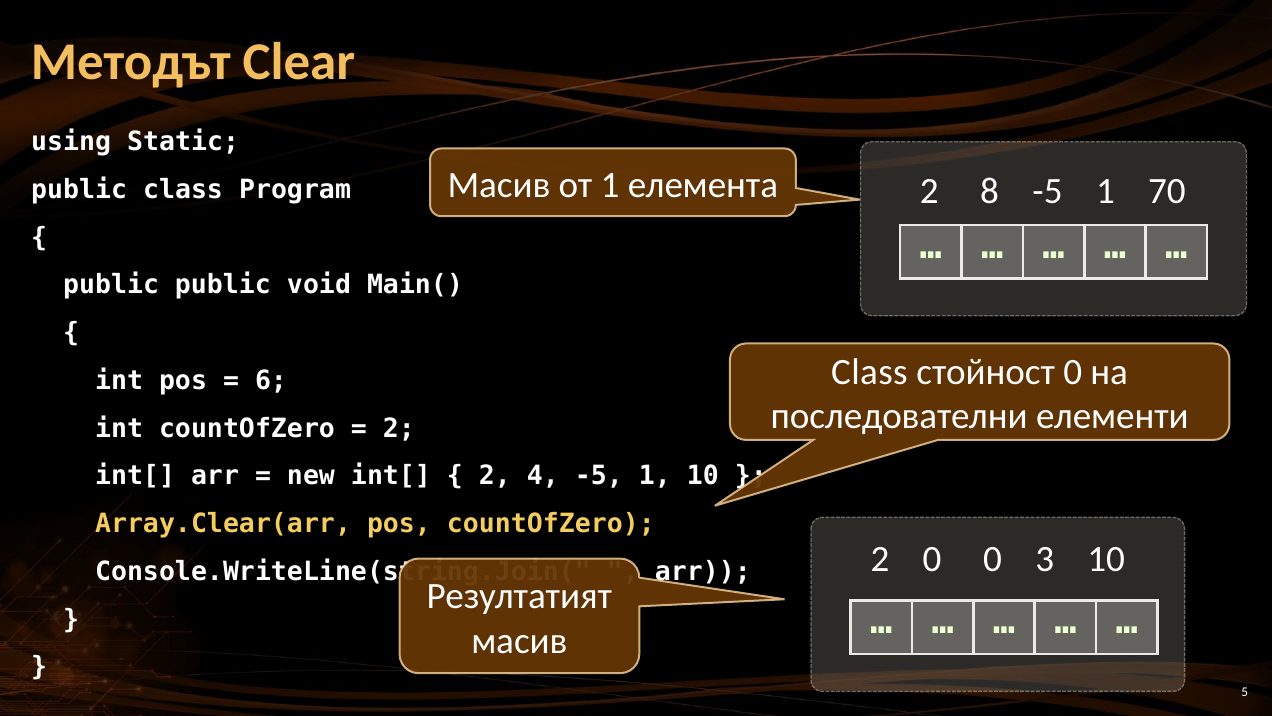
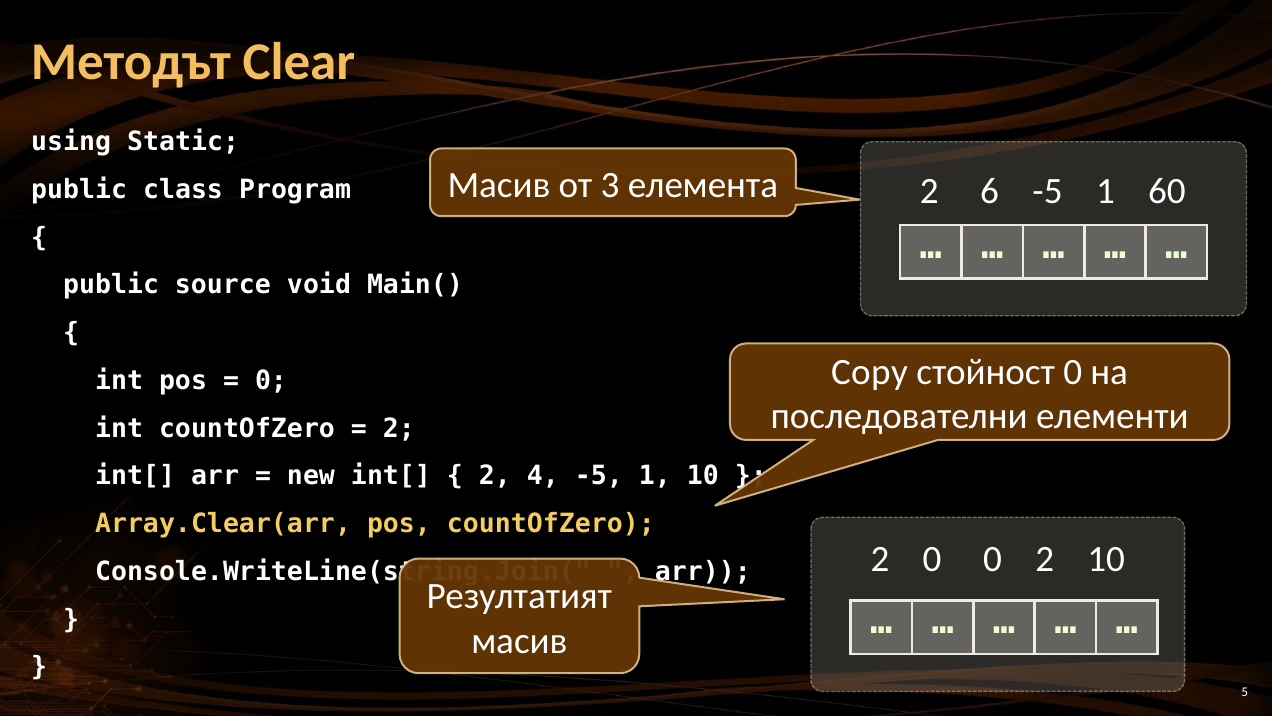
от 1: 1 -> 3
8: 8 -> 6
70: 70 -> 60
public public: public -> source
Class at (869, 372): Class -> Copy
6 at (271, 380): 6 -> 0
0 3: 3 -> 2
